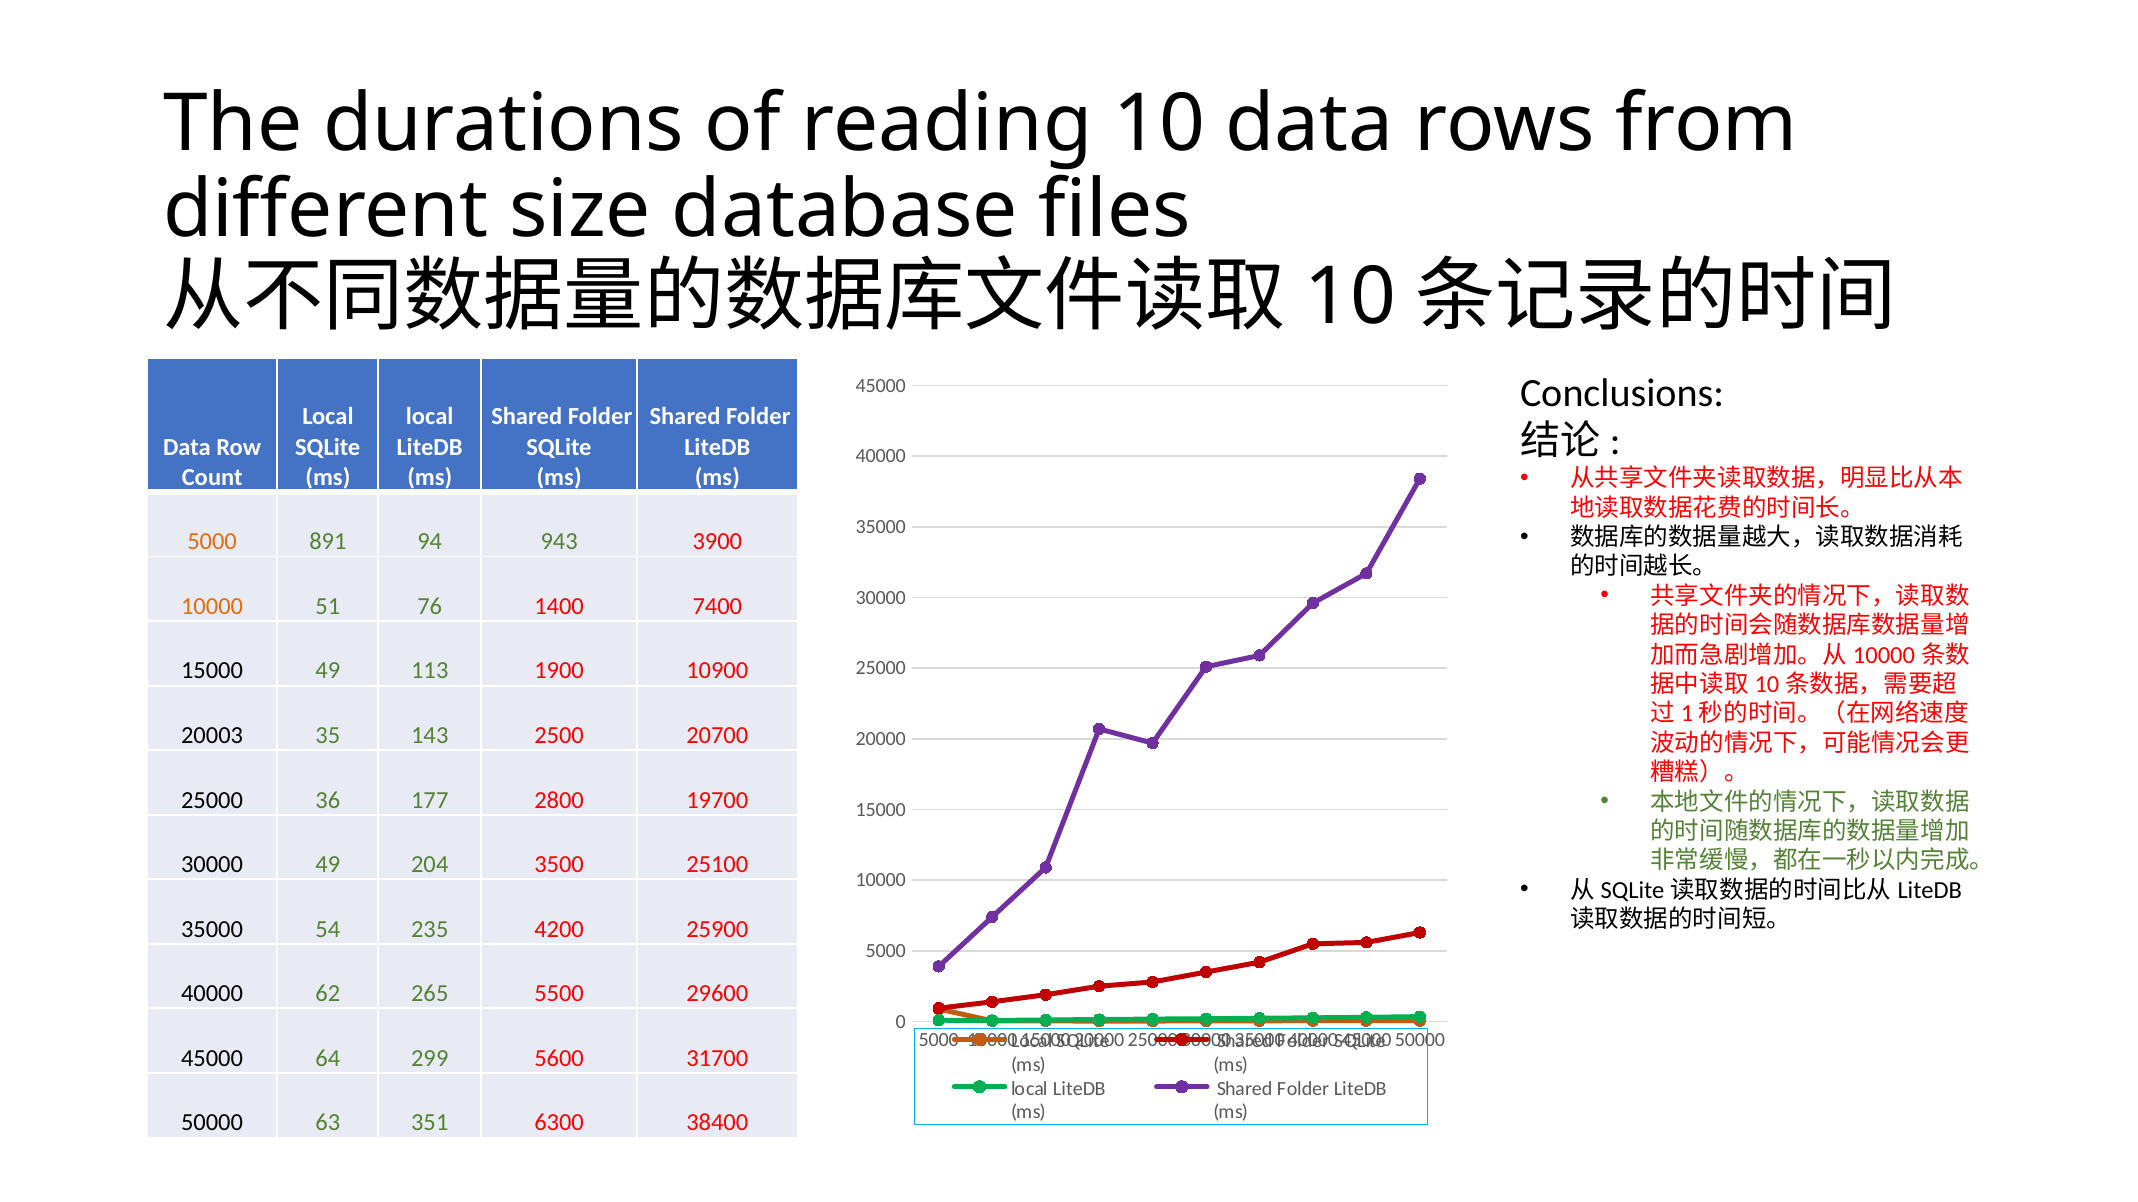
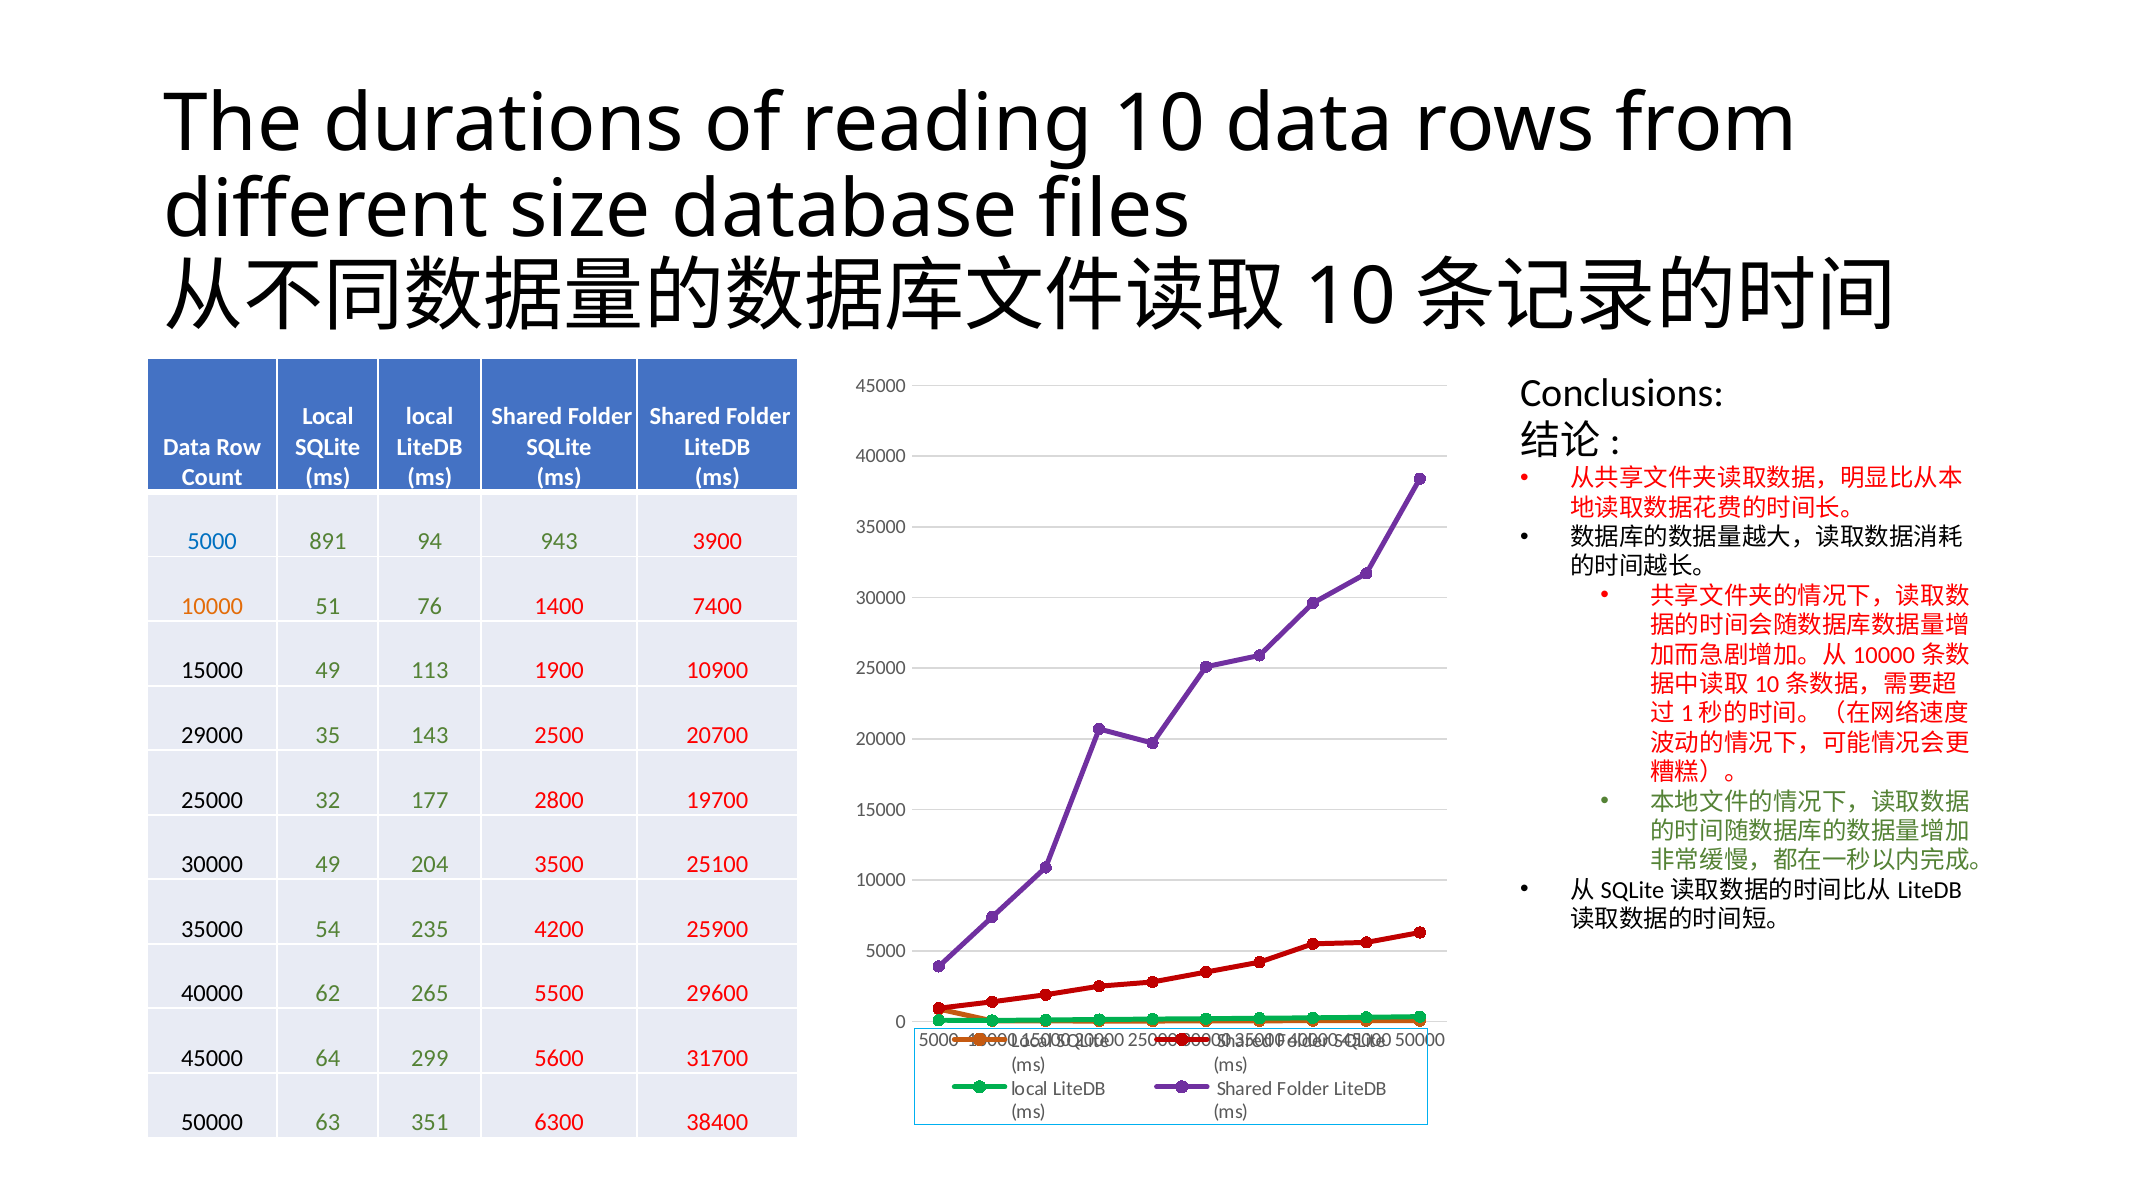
5000 at (212, 542) colour: orange -> blue
20003: 20003 -> 29000
36: 36 -> 32
